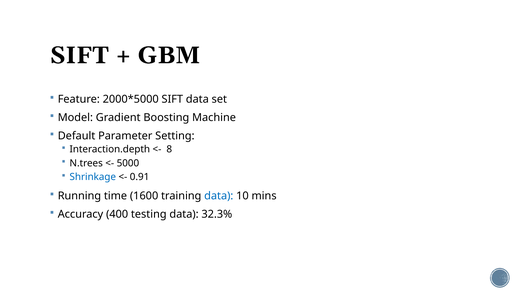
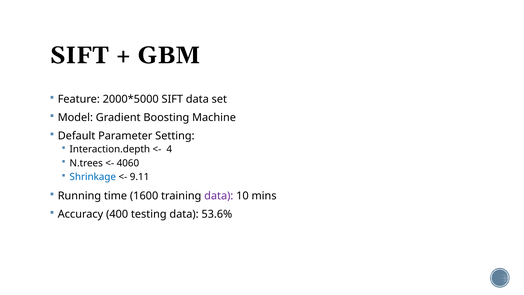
8: 8 -> 4
5000: 5000 -> 4060
0.91: 0.91 -> 9.11
data at (219, 196) colour: blue -> purple
32.3%: 32.3% -> 53.6%
